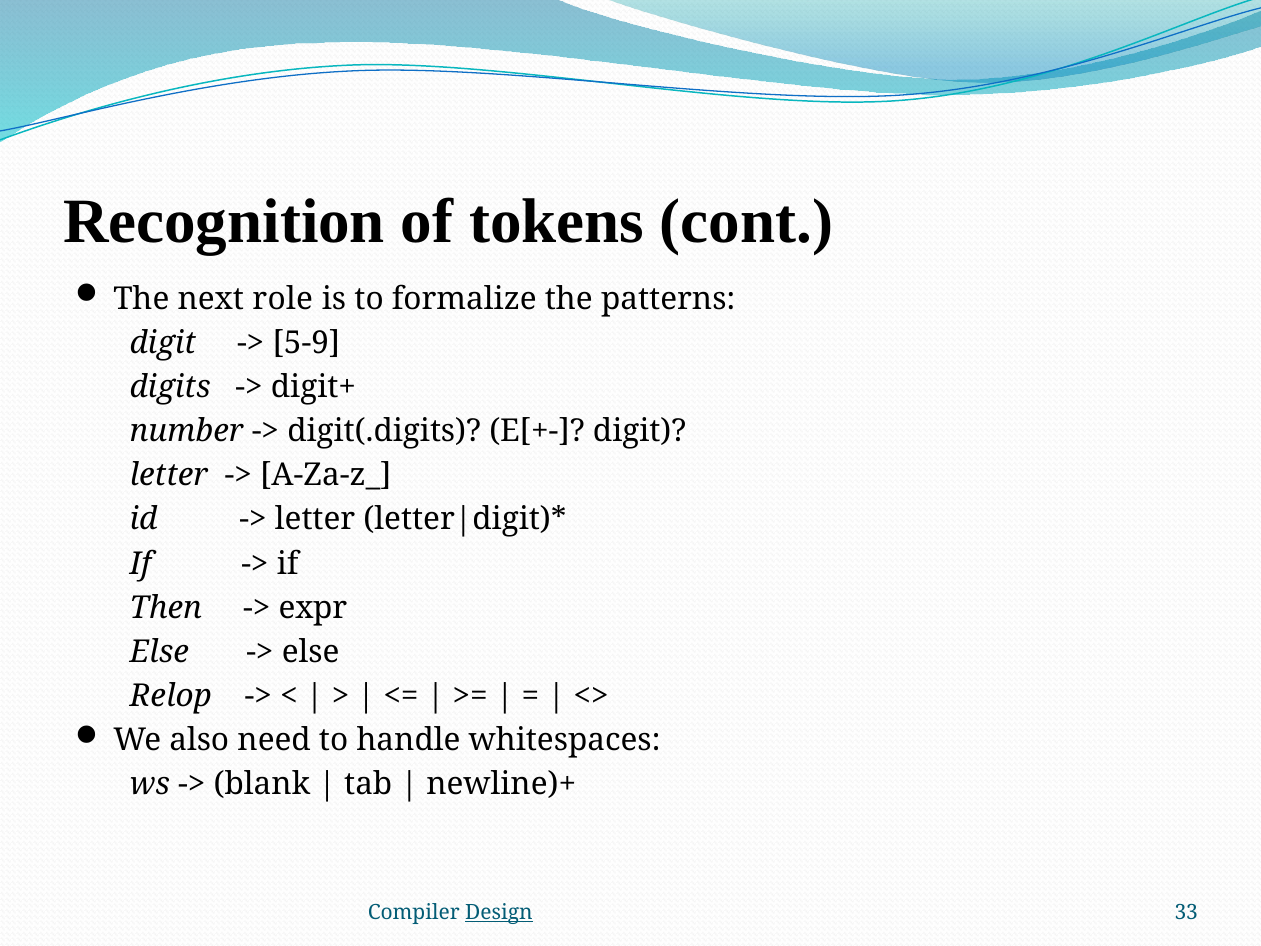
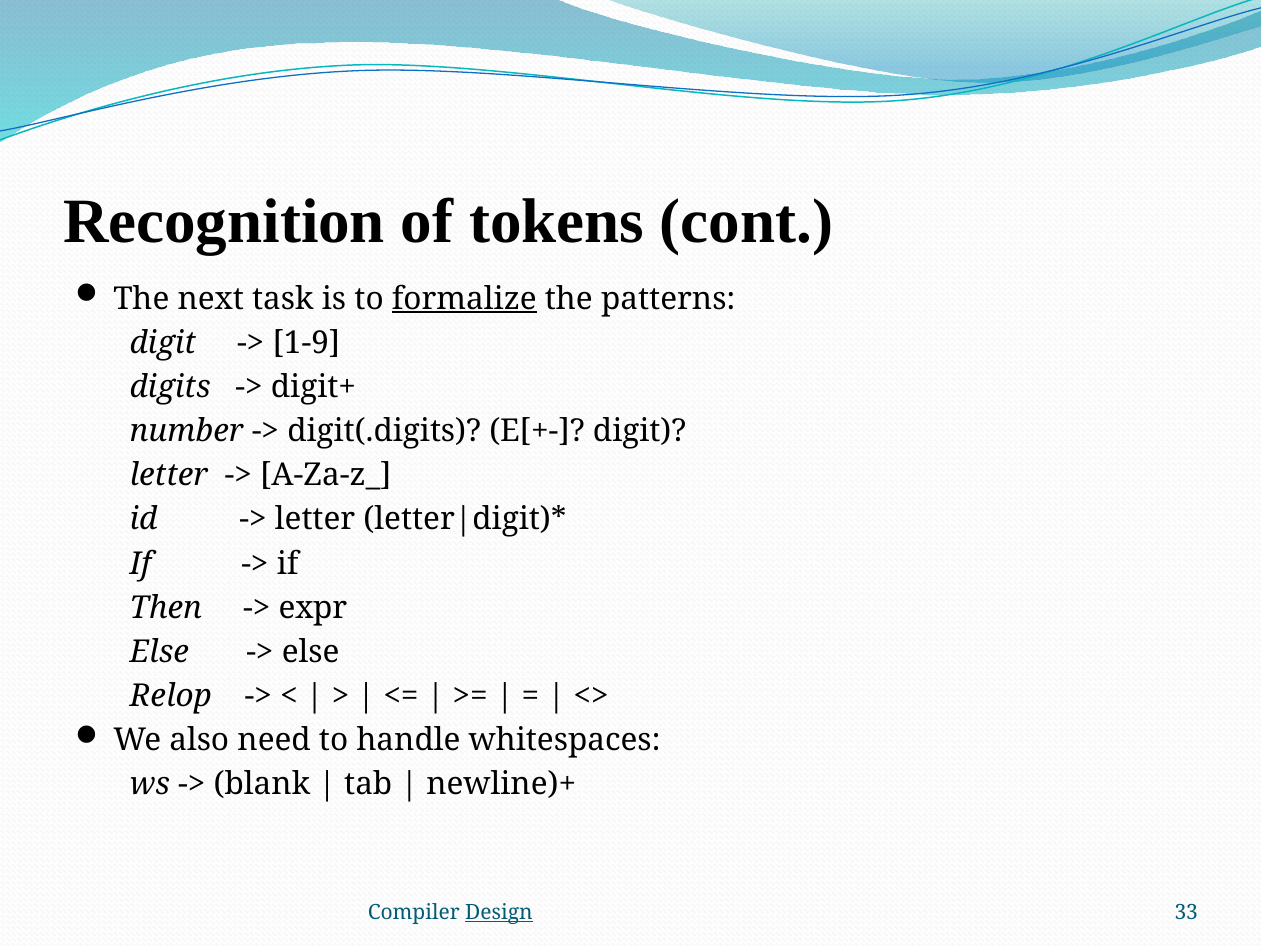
role: role -> task
formalize underline: none -> present
5-9: 5-9 -> 1-9
